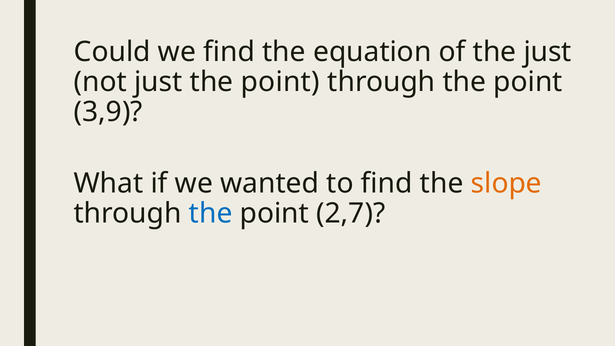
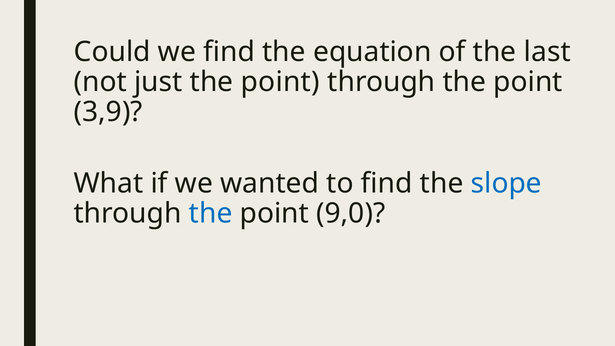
the just: just -> last
slope colour: orange -> blue
2,7: 2,7 -> 9,0
